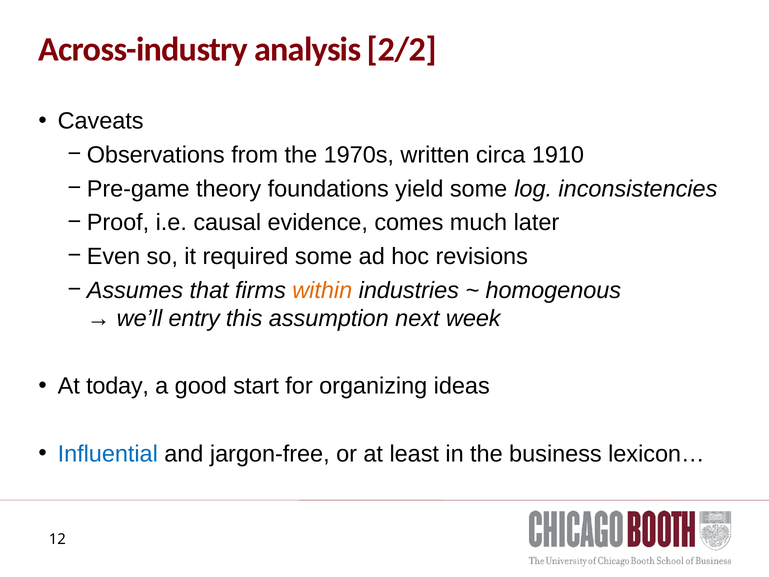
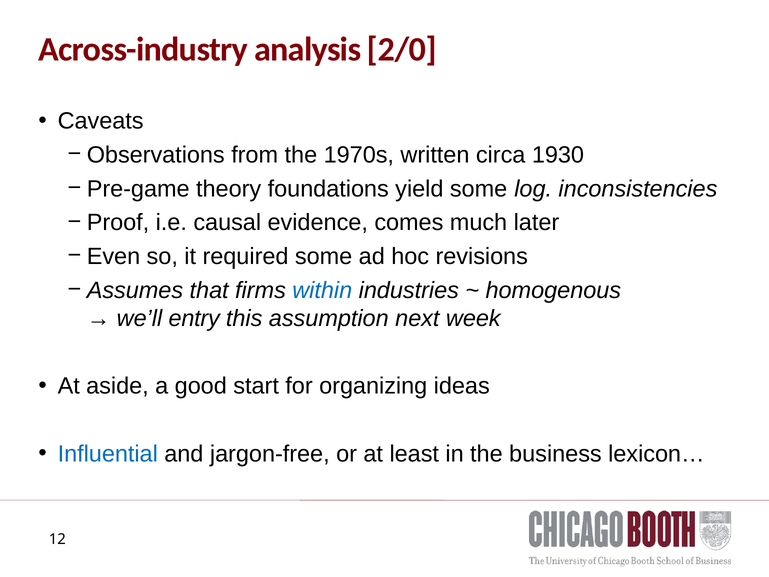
2/2: 2/2 -> 2/0
1910: 1910 -> 1930
within colour: orange -> blue
today: today -> aside
